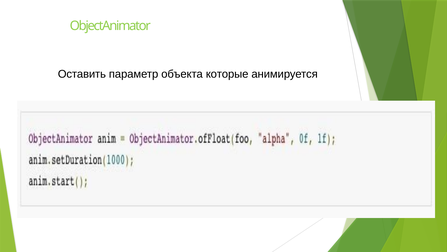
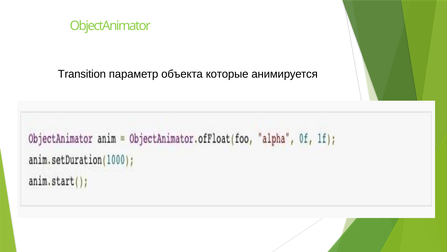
Оставить: Оставить -> Transition
